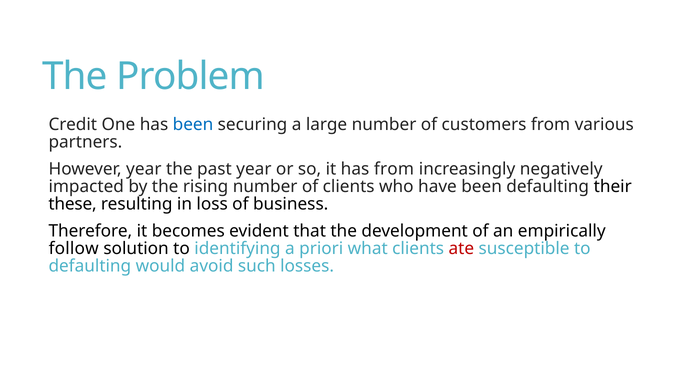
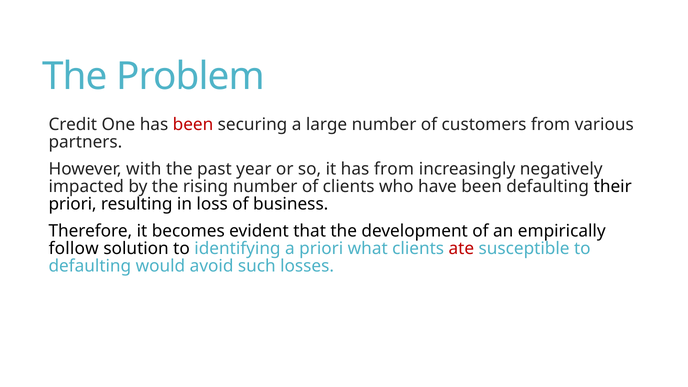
been at (193, 124) colour: blue -> red
However year: year -> with
these at (73, 204): these -> priori
